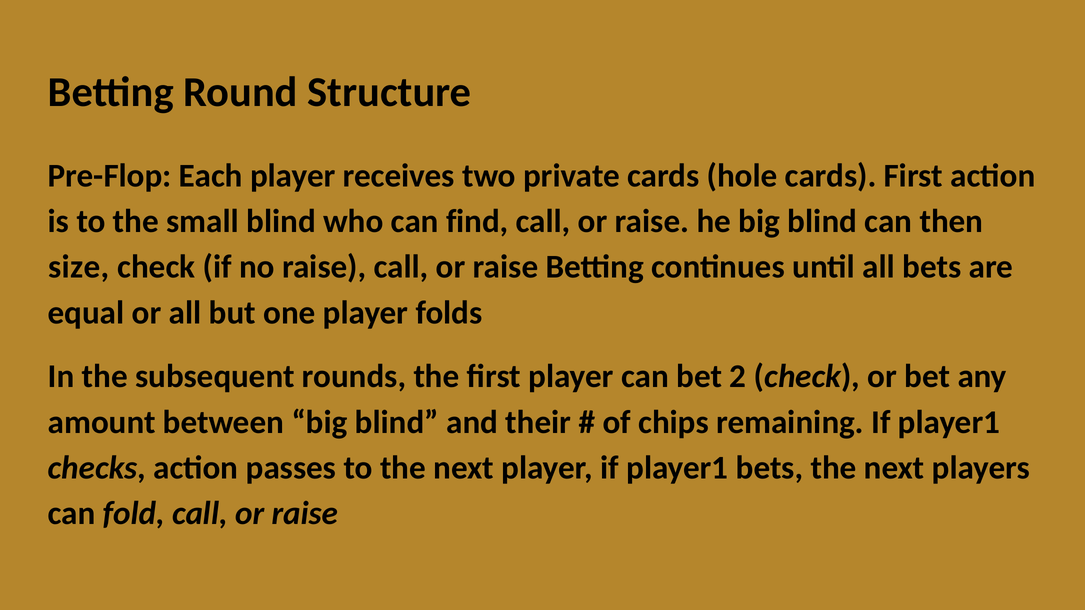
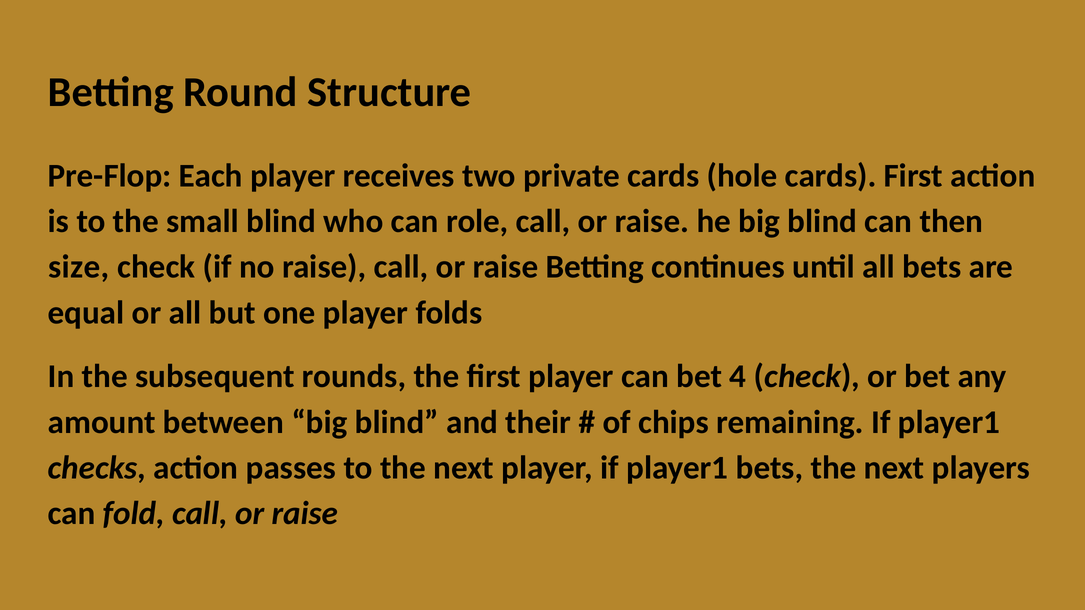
find: find -> role
2: 2 -> 4
